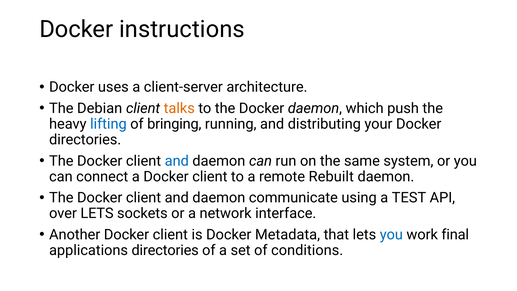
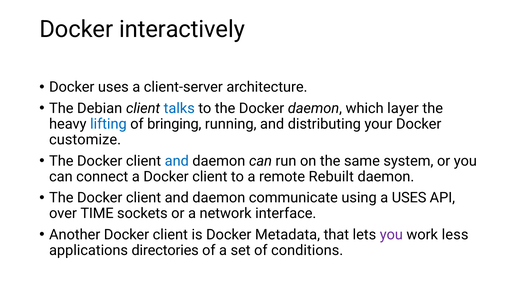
instructions: instructions -> interactively
talks colour: orange -> blue
push: push -> layer
directories at (85, 140): directories -> customize
a TEST: TEST -> USES
over LETS: LETS -> TIME
you at (391, 234) colour: blue -> purple
final: final -> less
